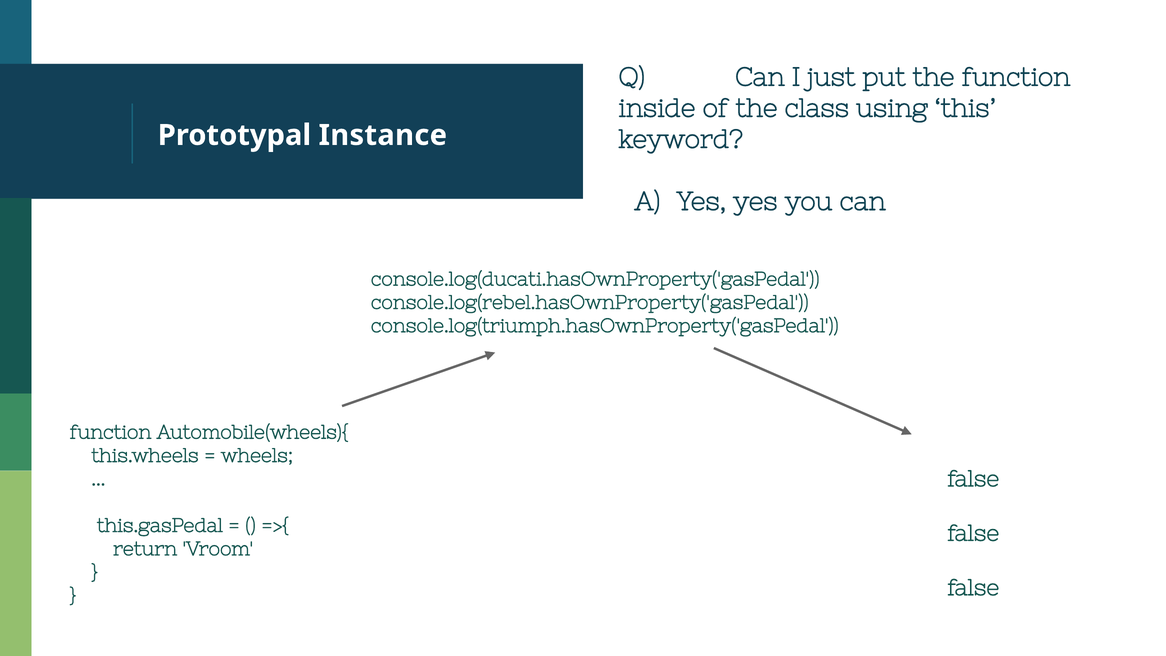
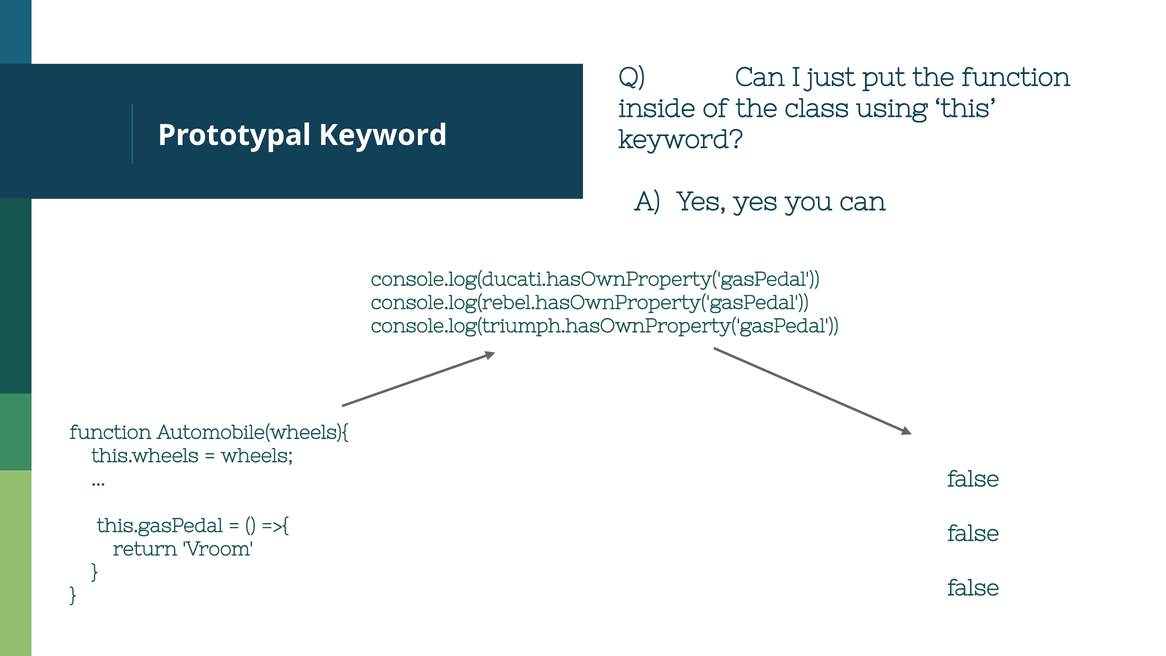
Prototypal Instance: Instance -> Keyword
